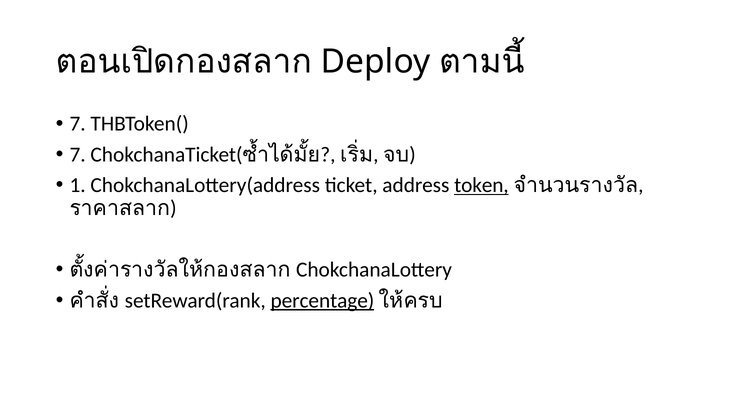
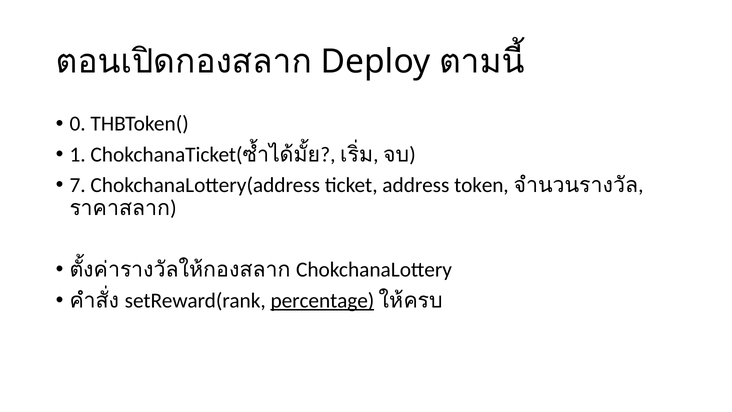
7 at (78, 124): 7 -> 0
7 at (78, 154): 7 -> 1
1: 1 -> 7
token underline: present -> none
